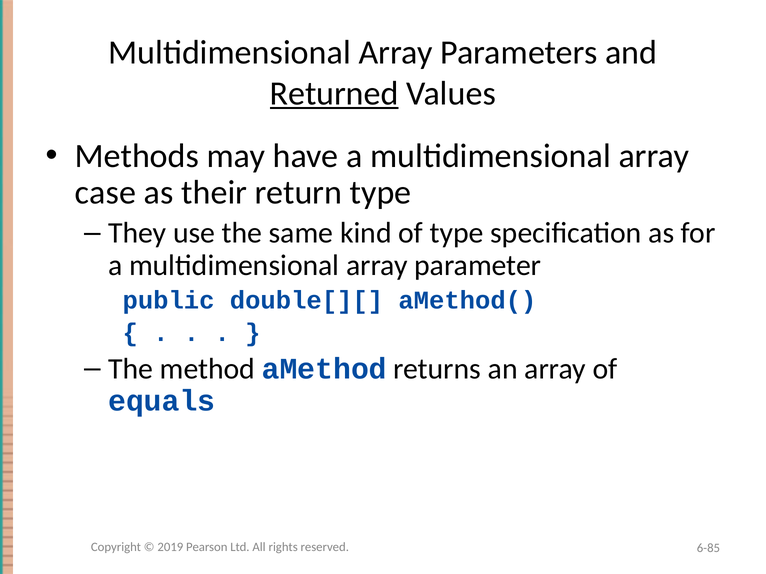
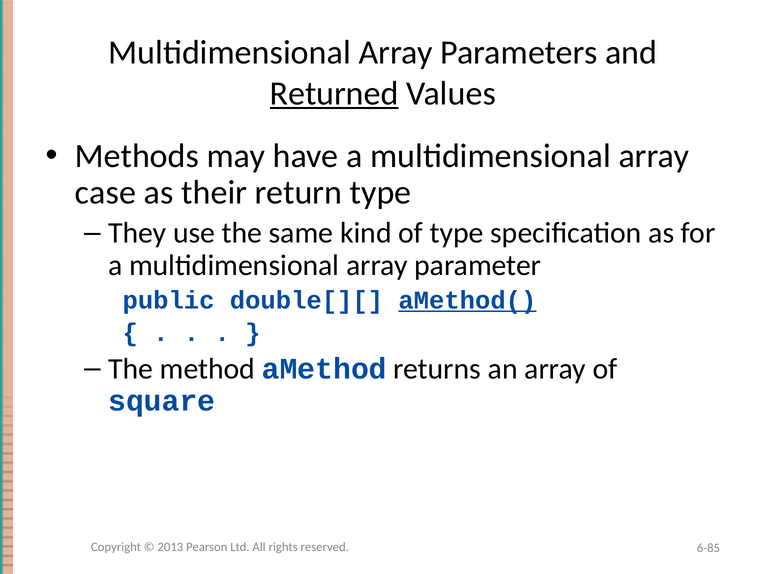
aMethod( underline: none -> present
equals: equals -> square
2019: 2019 -> 2013
